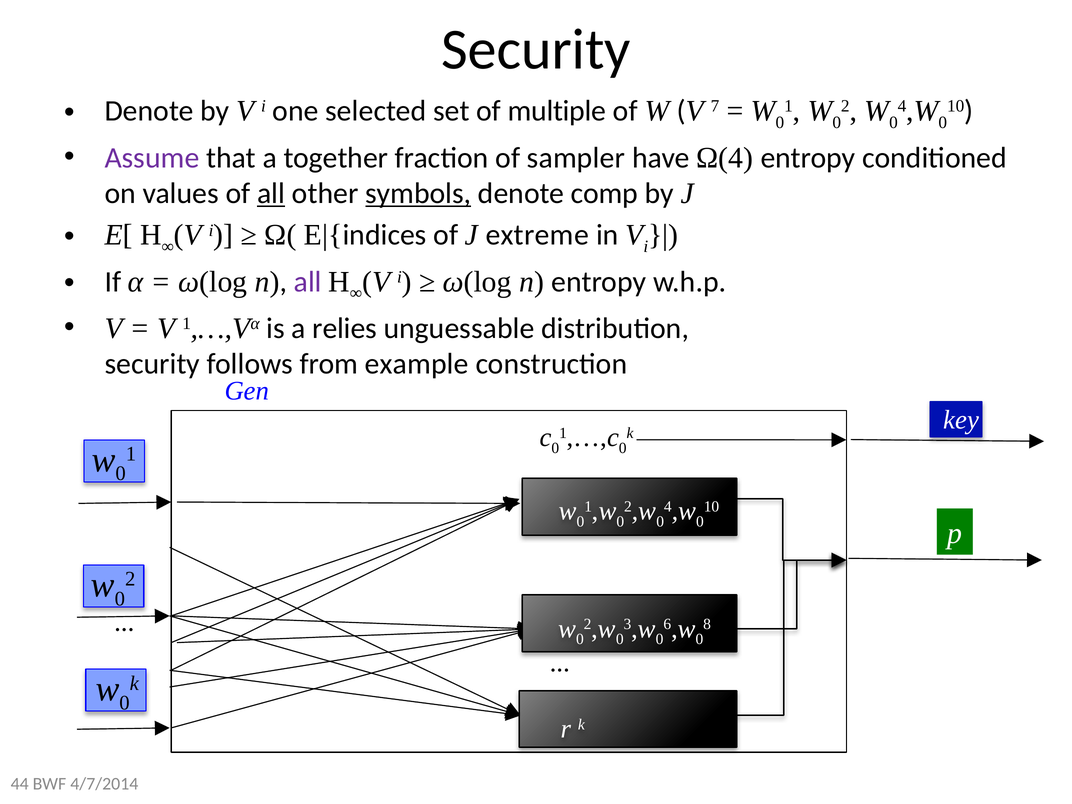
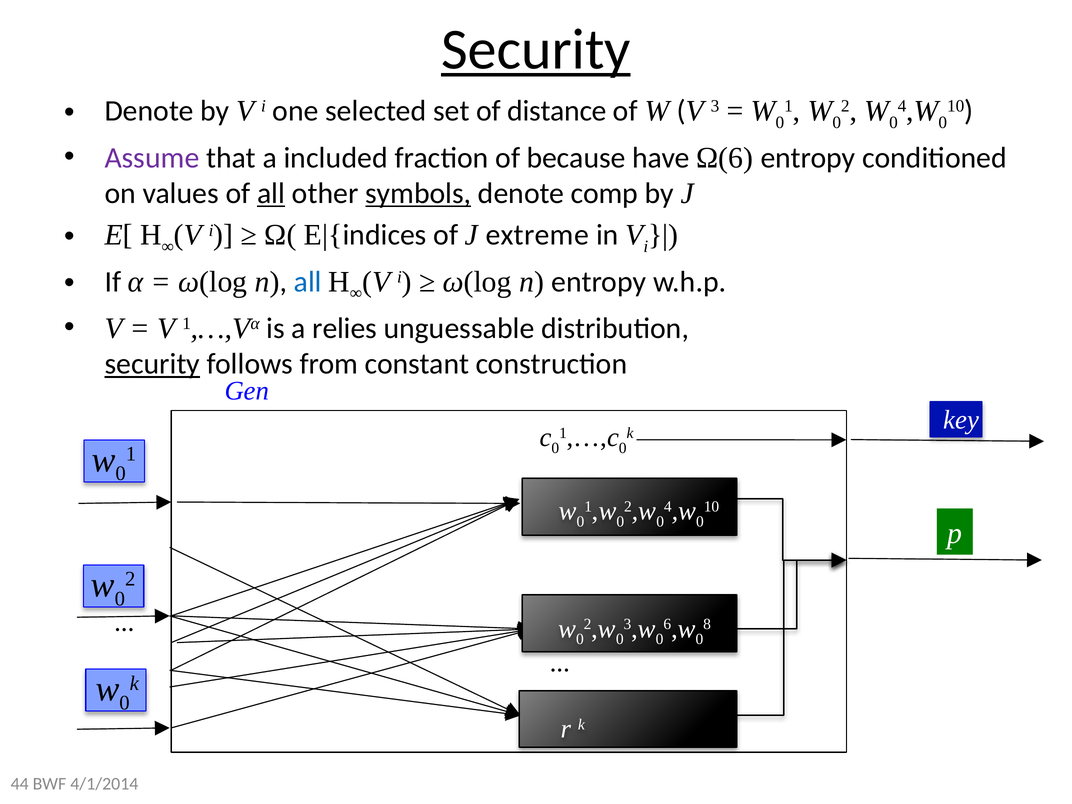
Security at (536, 50) underline: none -> present
multiple: multiple -> distance
7: 7 -> 3
together: together -> included
sampler: sampler -> because
Ω(4: Ω(4 -> Ω(6
all at (308, 282) colour: purple -> blue
security at (152, 364) underline: none -> present
example: example -> constant
4/7/2014: 4/7/2014 -> 4/1/2014
